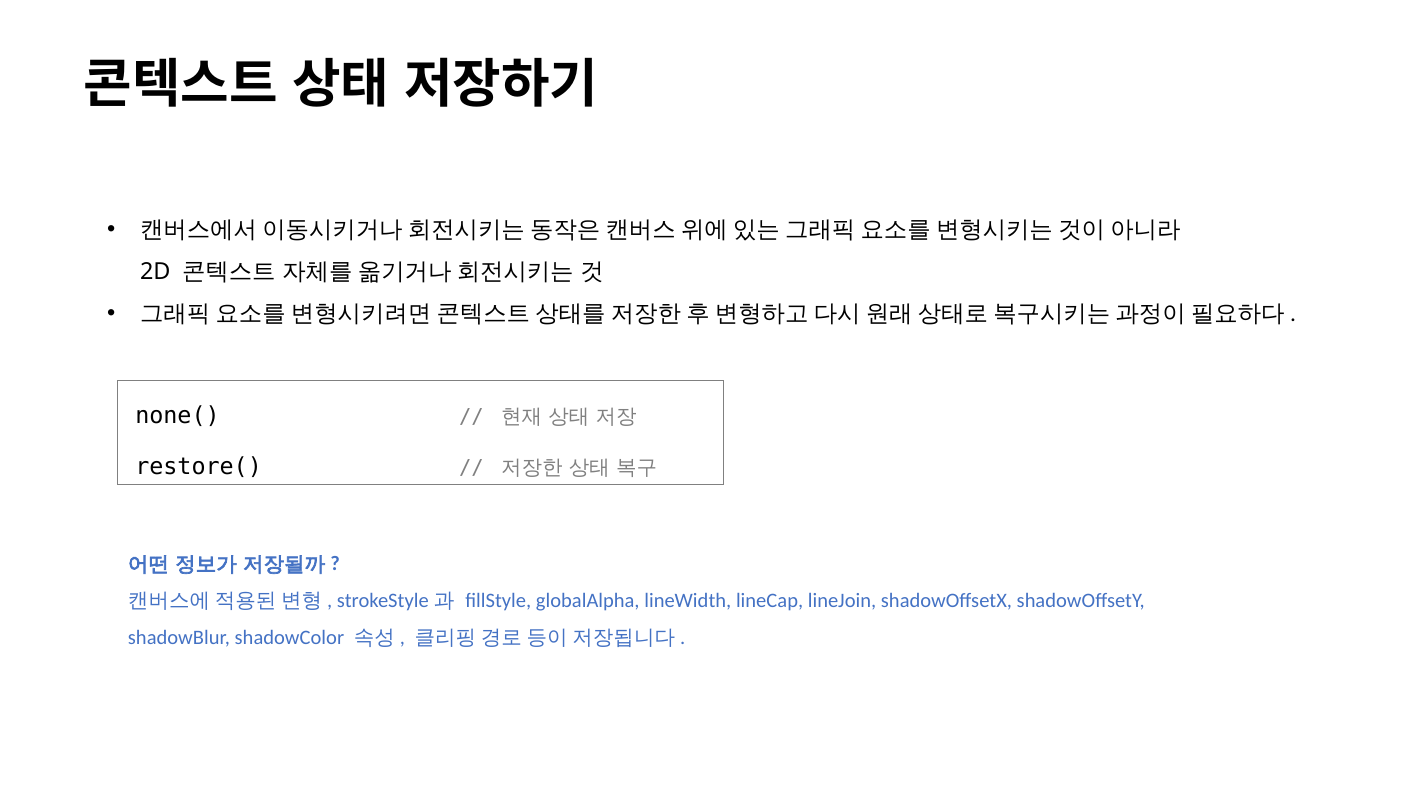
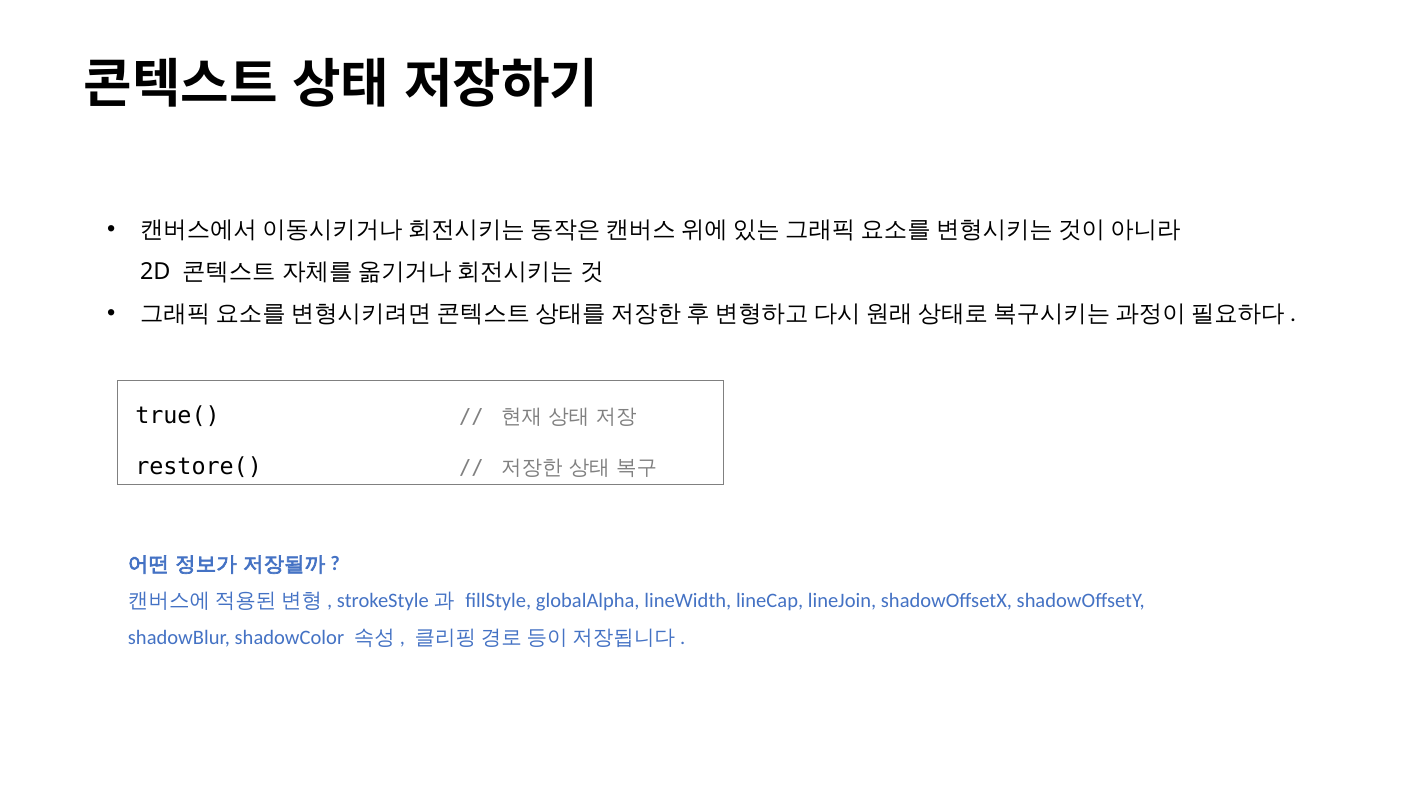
none(: none( -> true(
